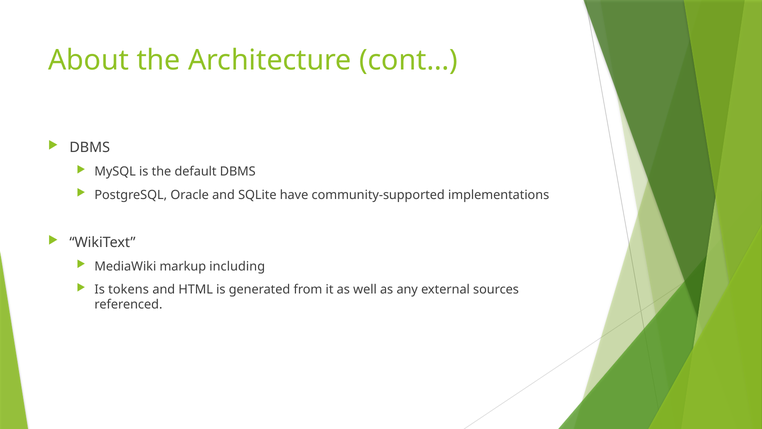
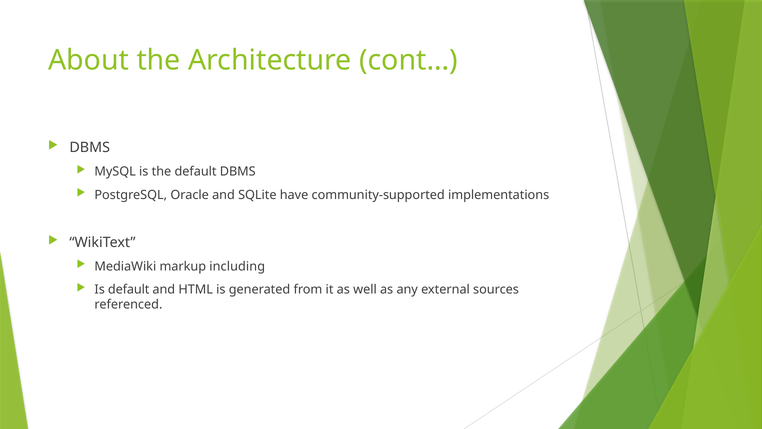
Is tokens: tokens -> default
